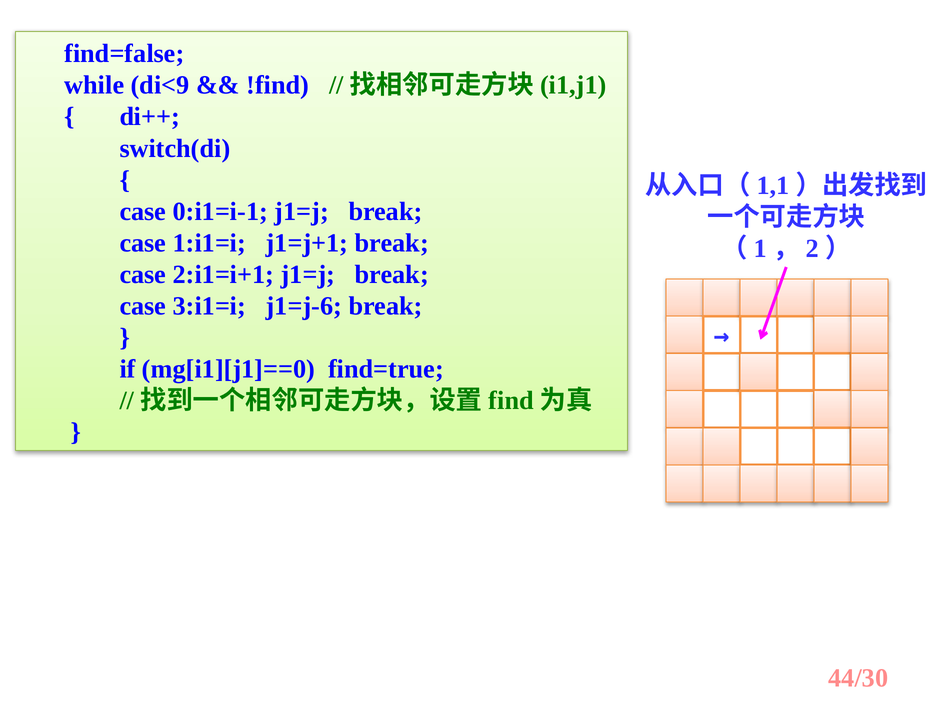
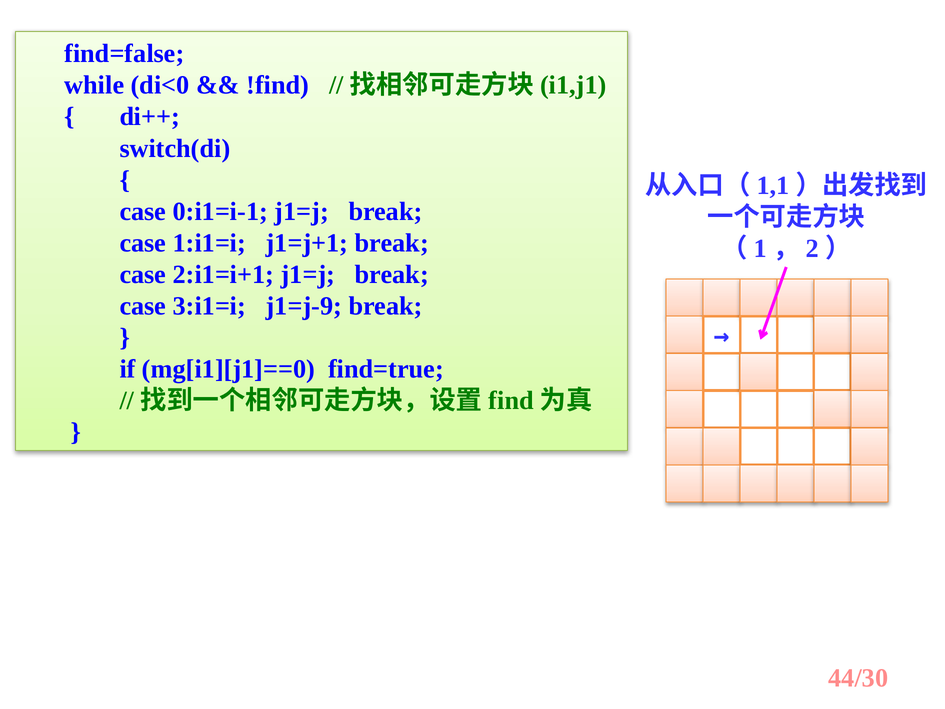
di<9: di<9 -> di<0
j1=j-6: j1=j-6 -> j1=j-9
